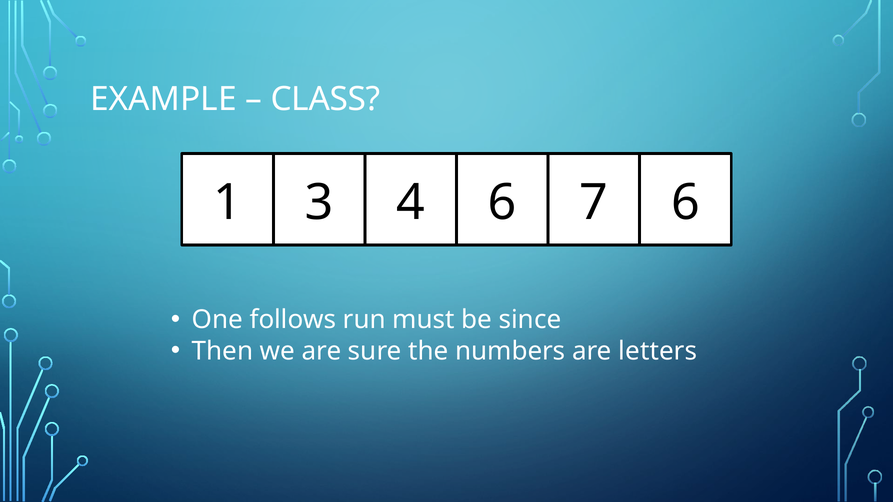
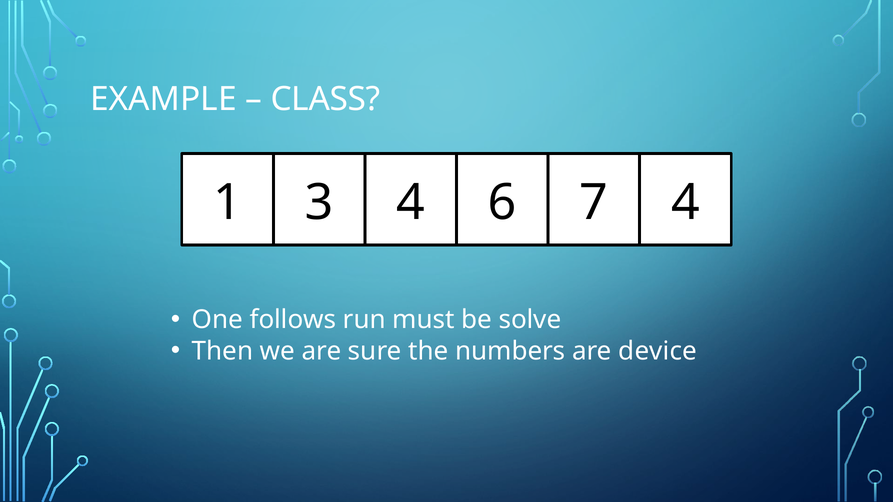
1 6: 6 -> 4
since: since -> solve
letters: letters -> device
